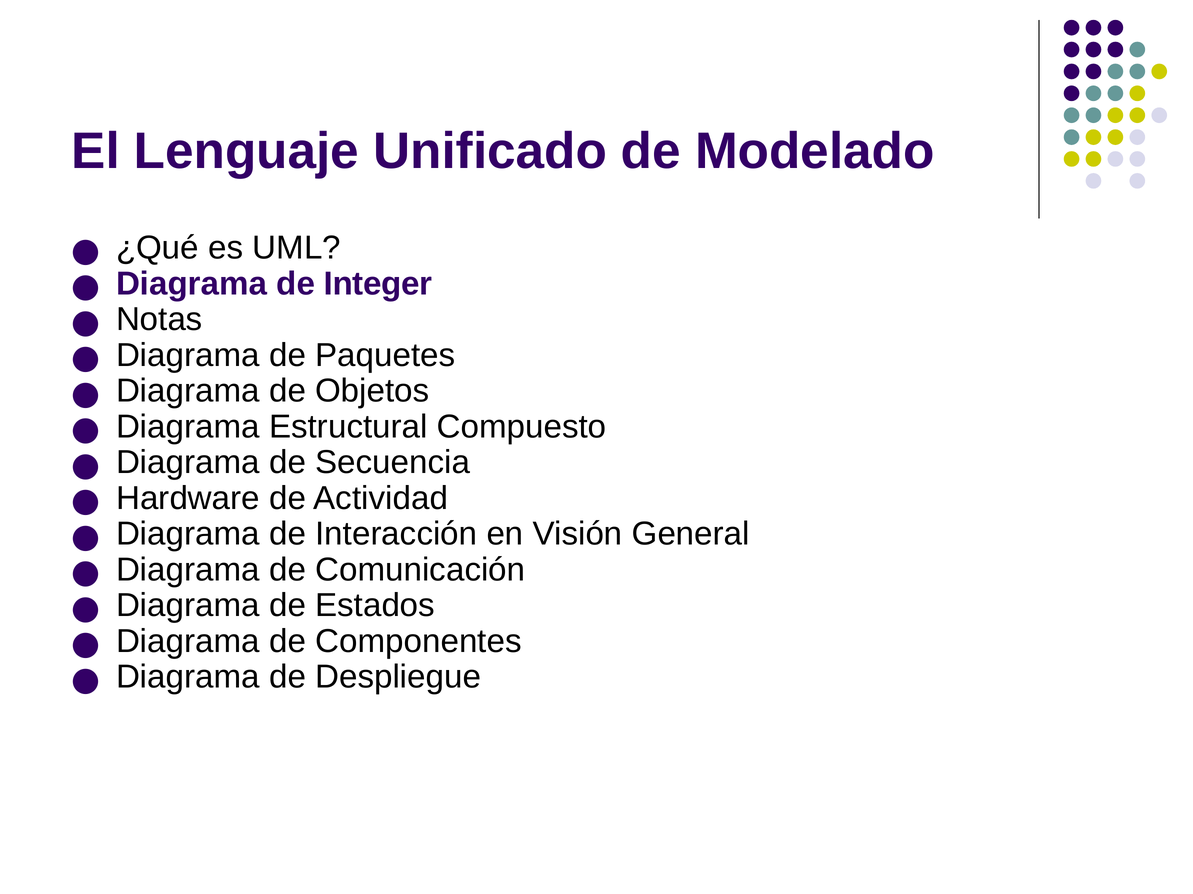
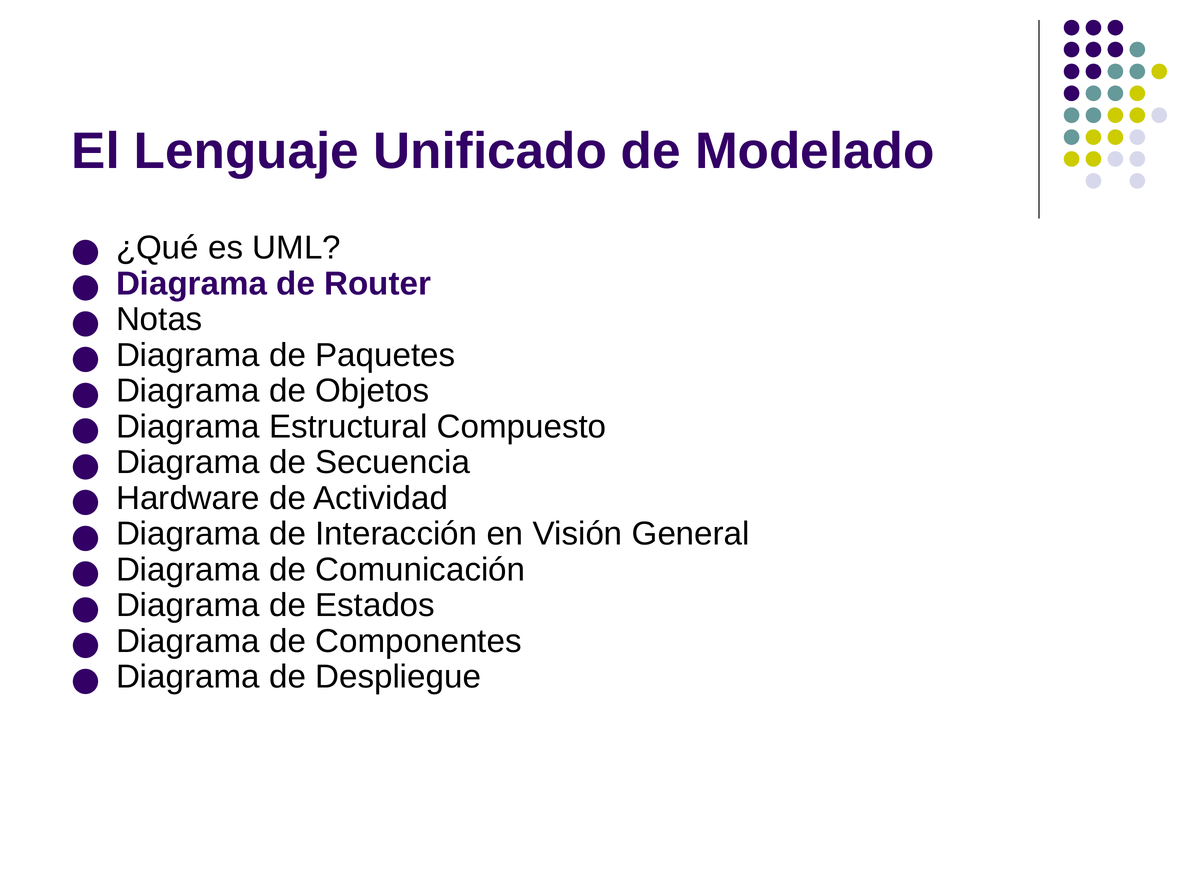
Integer: Integer -> Router
